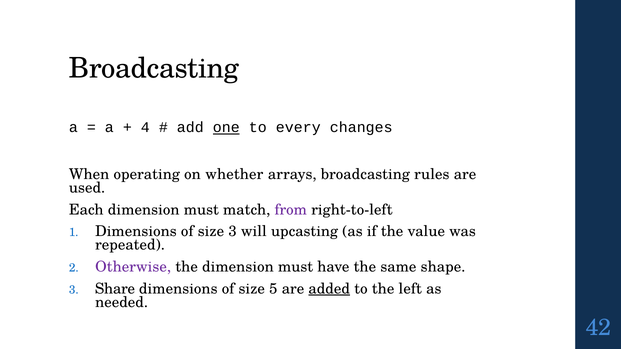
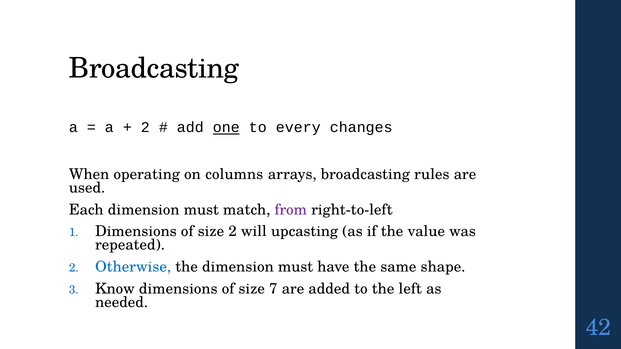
4 at (145, 128): 4 -> 2
whether: whether -> columns
size 3: 3 -> 2
Otherwise colour: purple -> blue
Share: Share -> Know
5: 5 -> 7
added underline: present -> none
